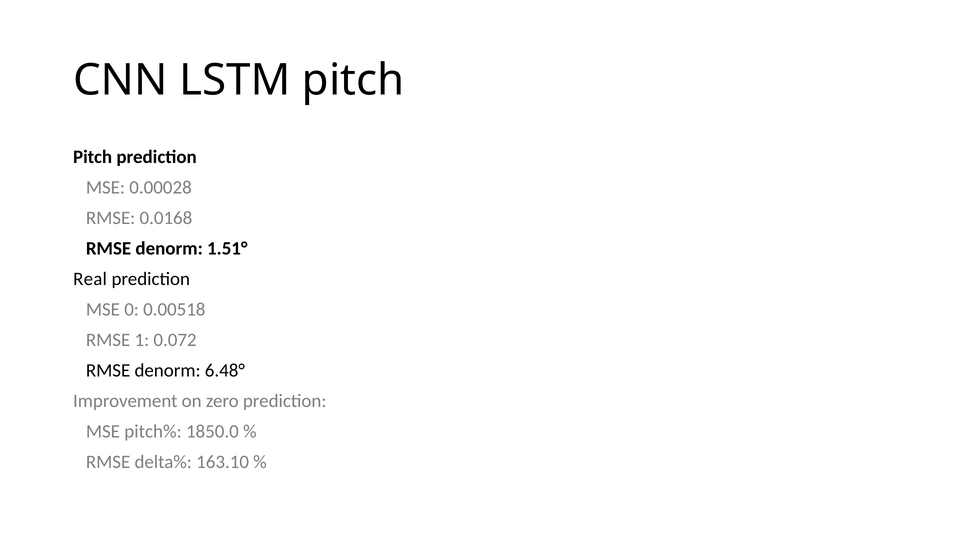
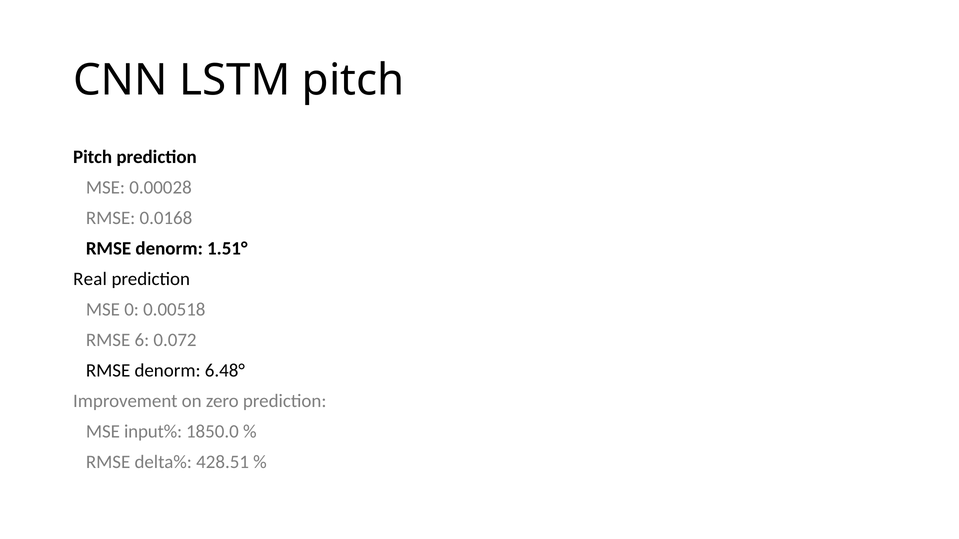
1: 1 -> 6
pitch%: pitch% -> input%
163.10: 163.10 -> 428.51
